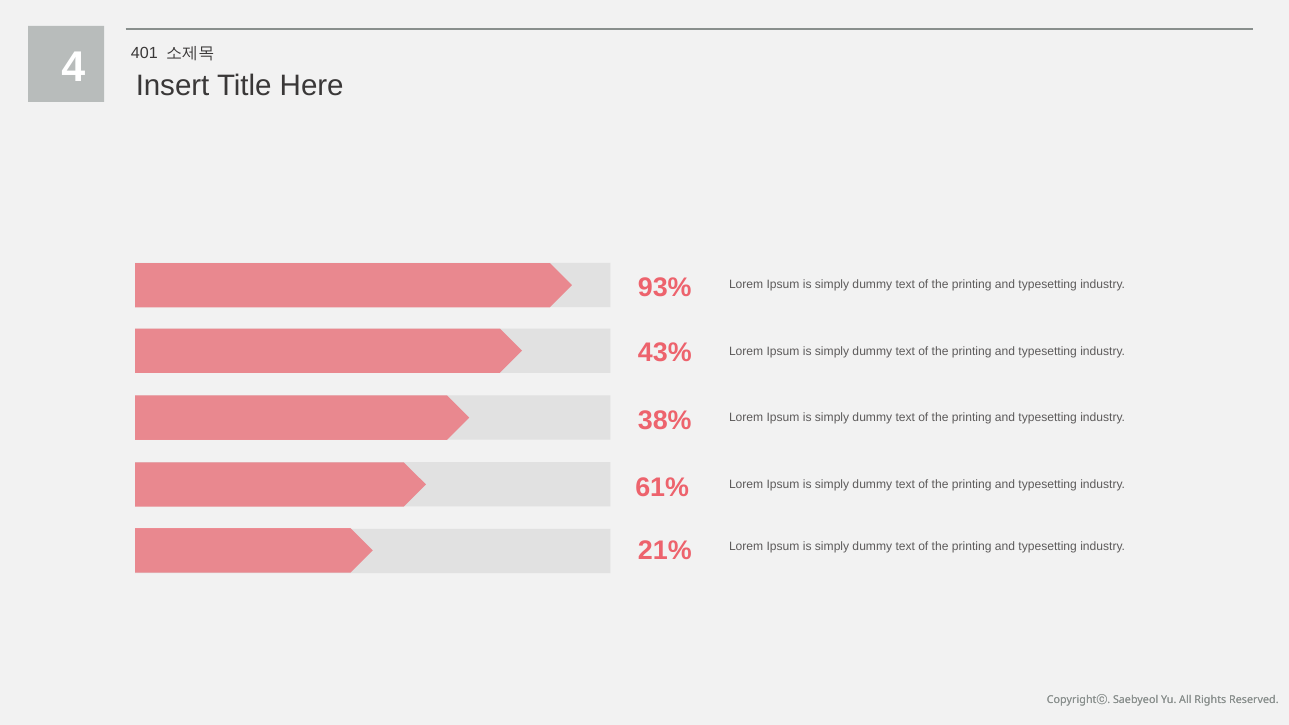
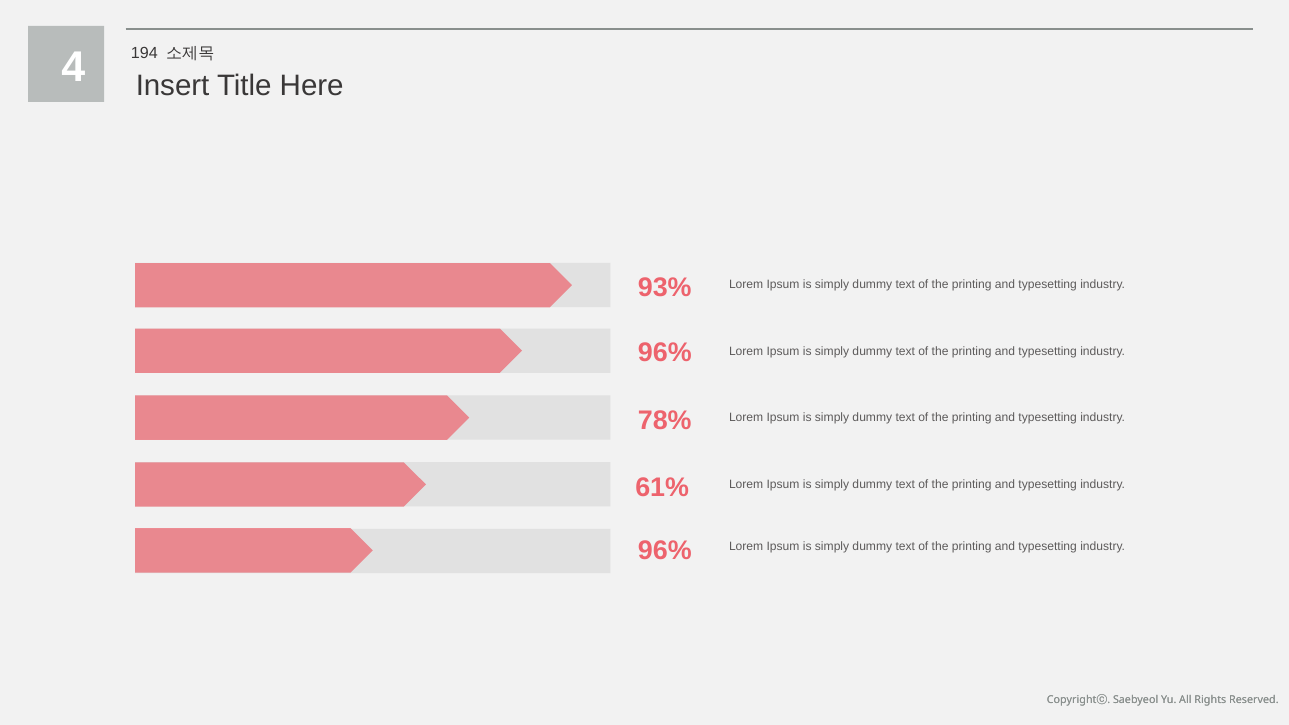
401: 401 -> 194
43% at (665, 352): 43% -> 96%
38%: 38% -> 78%
21% at (665, 551): 21% -> 96%
